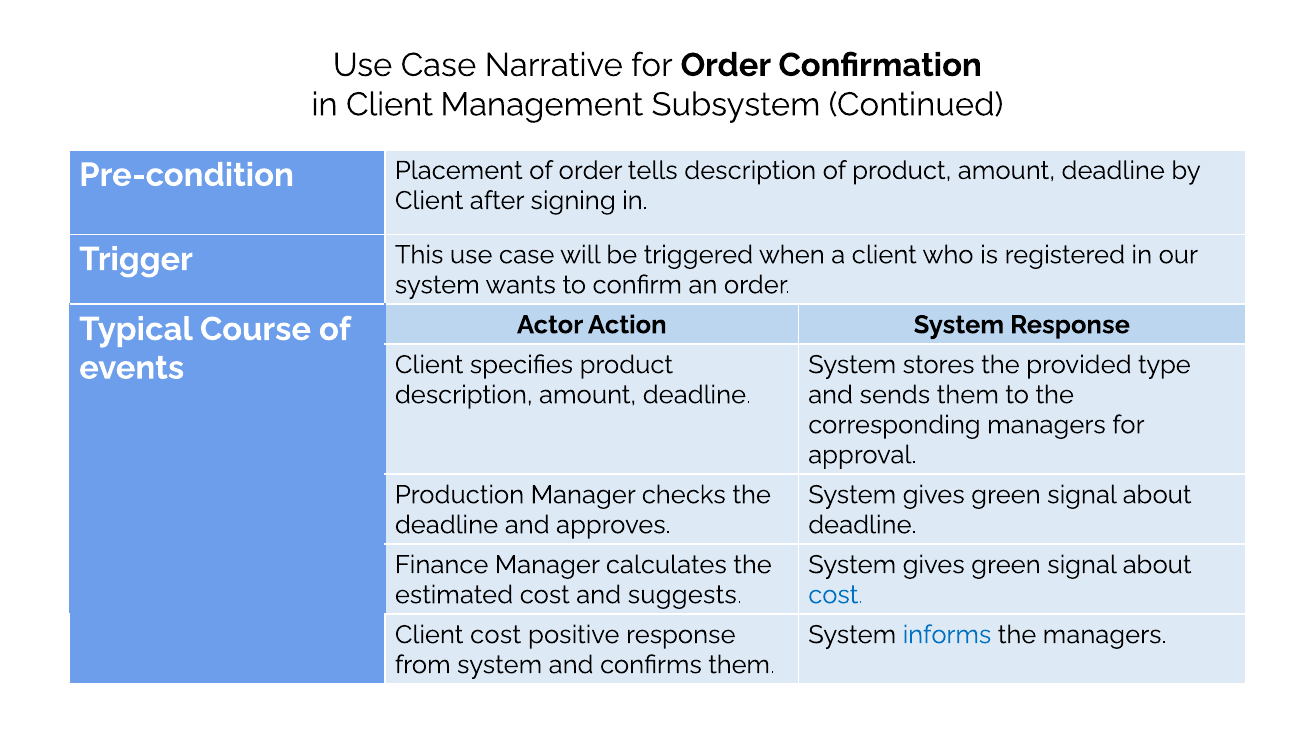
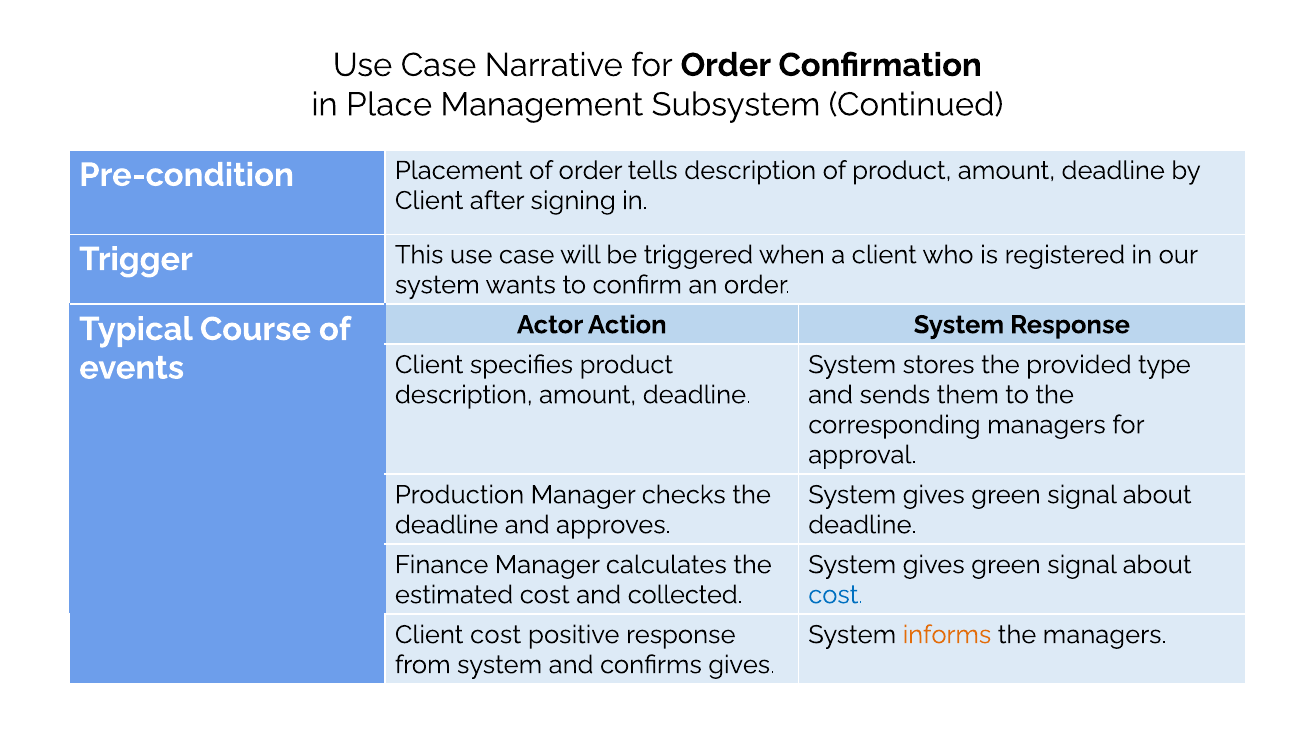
in Client: Client -> Place
suggests: suggests -> collected
informs colour: blue -> orange
confirms them: them -> gives
